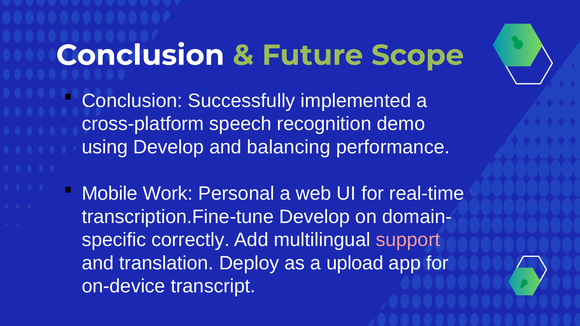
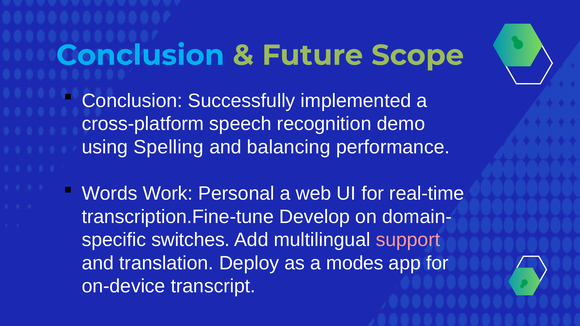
Conclusion at (140, 55) colour: white -> light blue
using Develop: Develop -> Spelling
Mobile: Mobile -> Words
correctly: correctly -> switches
upload: upload -> modes
